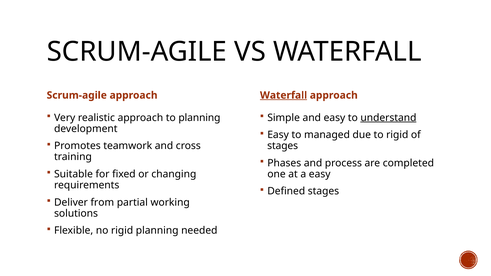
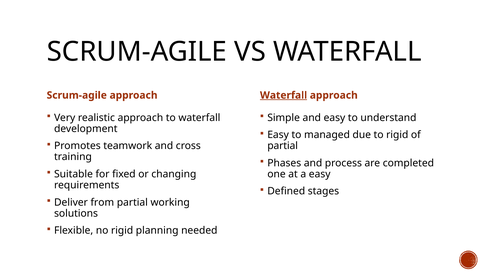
to planning: planning -> waterfall
understand underline: present -> none
stages at (283, 146): stages -> partial
